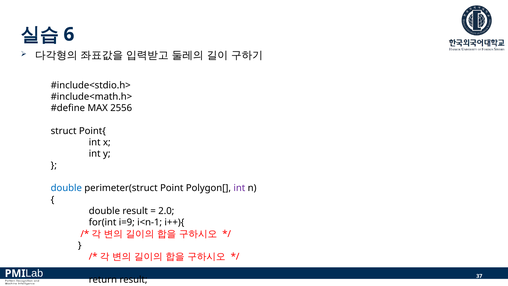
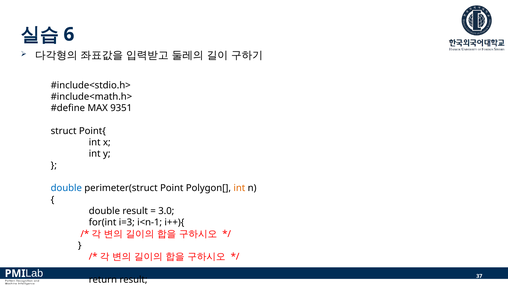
2556: 2556 -> 9351
int at (239, 188) colour: purple -> orange
2.0: 2.0 -> 3.0
i=9: i=9 -> i=3
